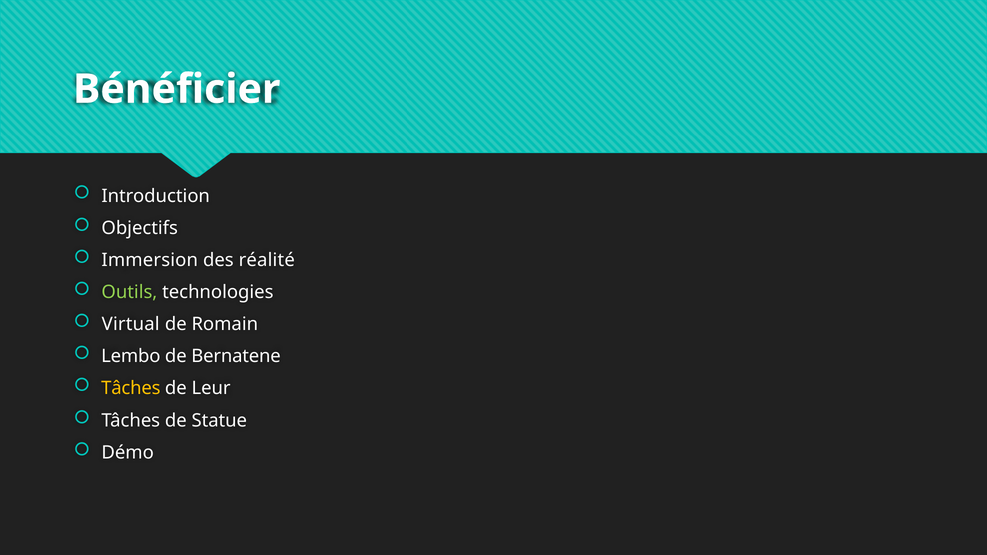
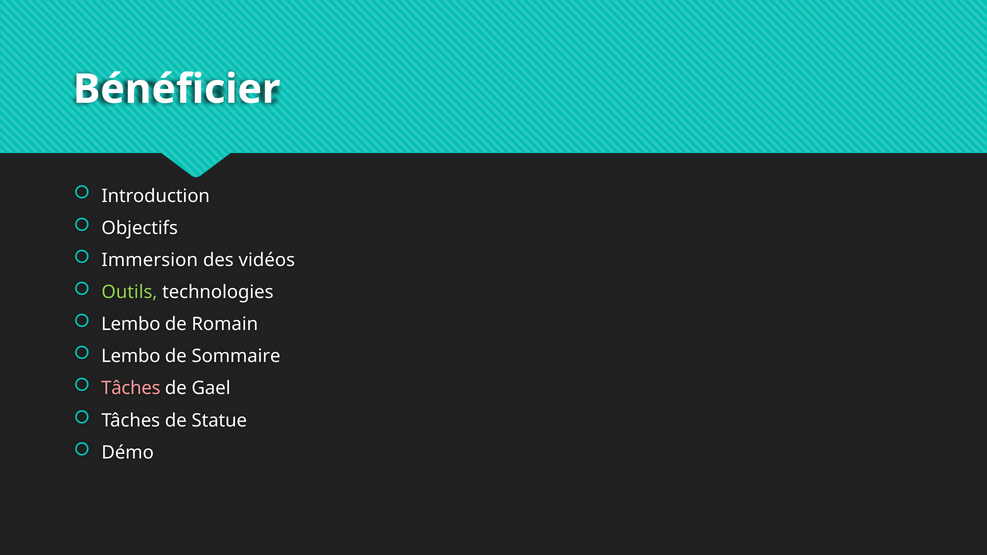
réalité: réalité -> vidéos
Virtual at (131, 324): Virtual -> Lembo
Bernatene: Bernatene -> Sommaire
Tâches at (131, 388) colour: yellow -> pink
Leur: Leur -> Gael
